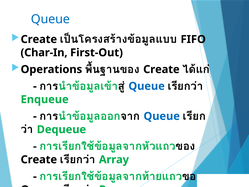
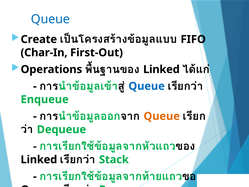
Create at (161, 69): Create -> Linked
Queue at (162, 116) colour: blue -> orange
Create at (39, 159): Create -> Linked
Array at (114, 159): Array -> Stack
